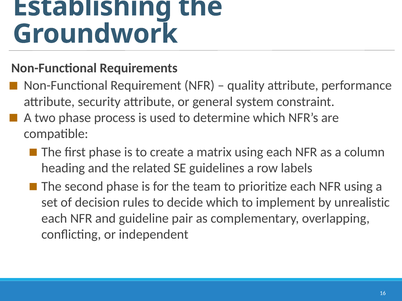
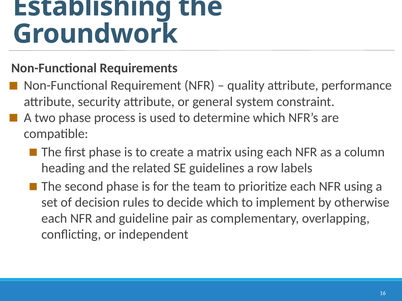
unrealistic: unrealistic -> otherwise
